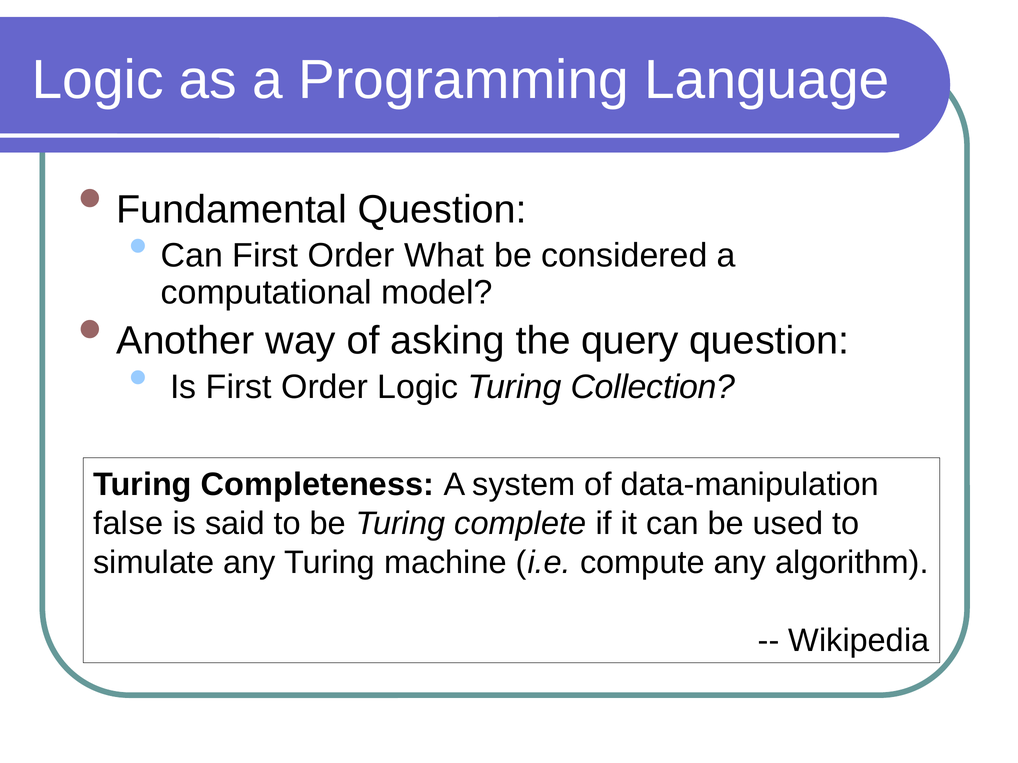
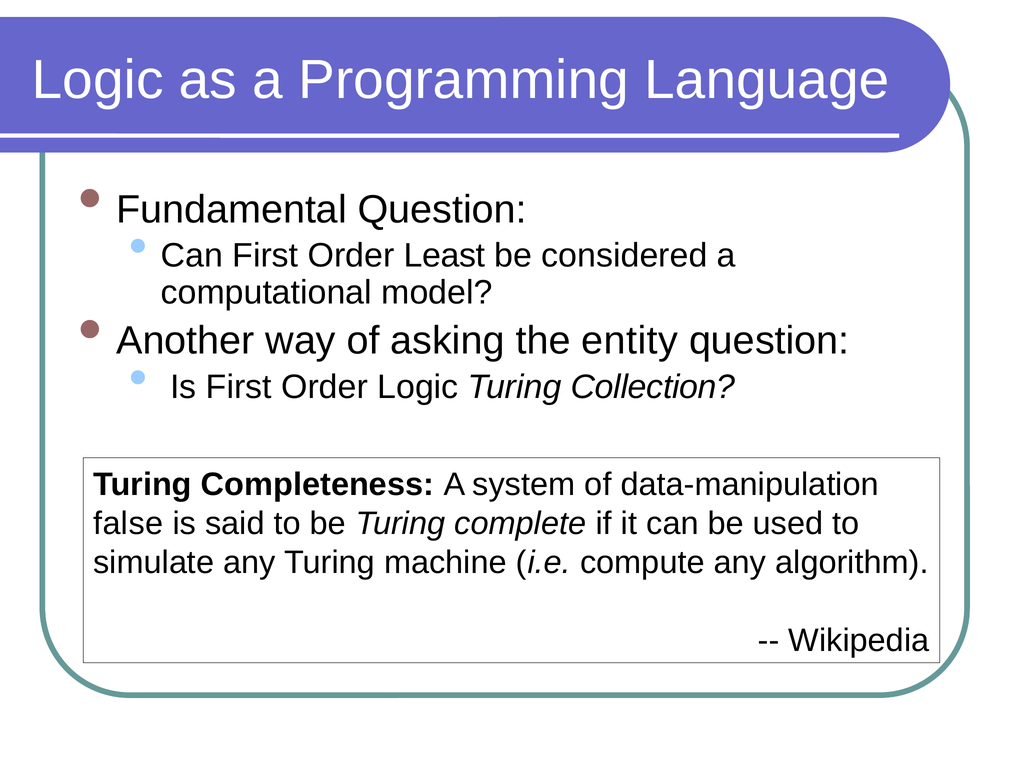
What: What -> Least
query: query -> entity
